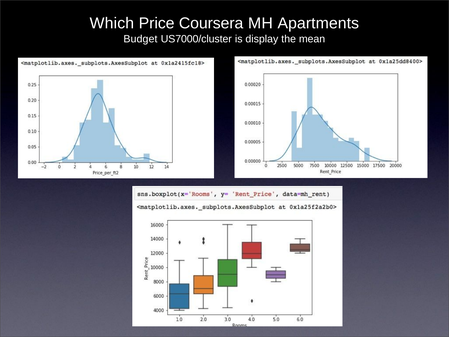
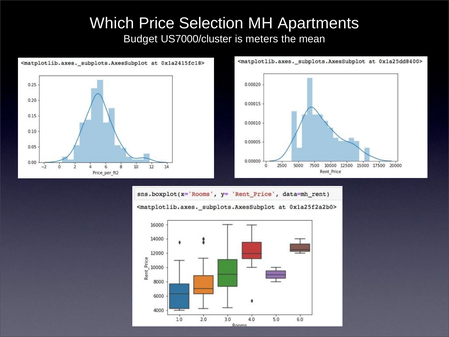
Coursera: Coursera -> Selection
display: display -> meters
